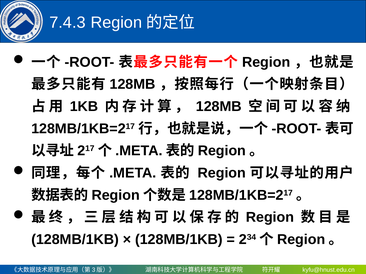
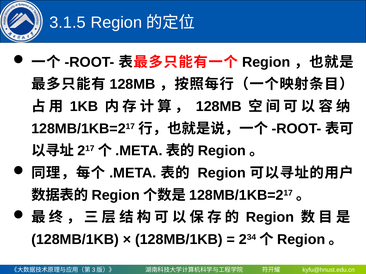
7.4.3: 7.4.3 -> 3.1.5
